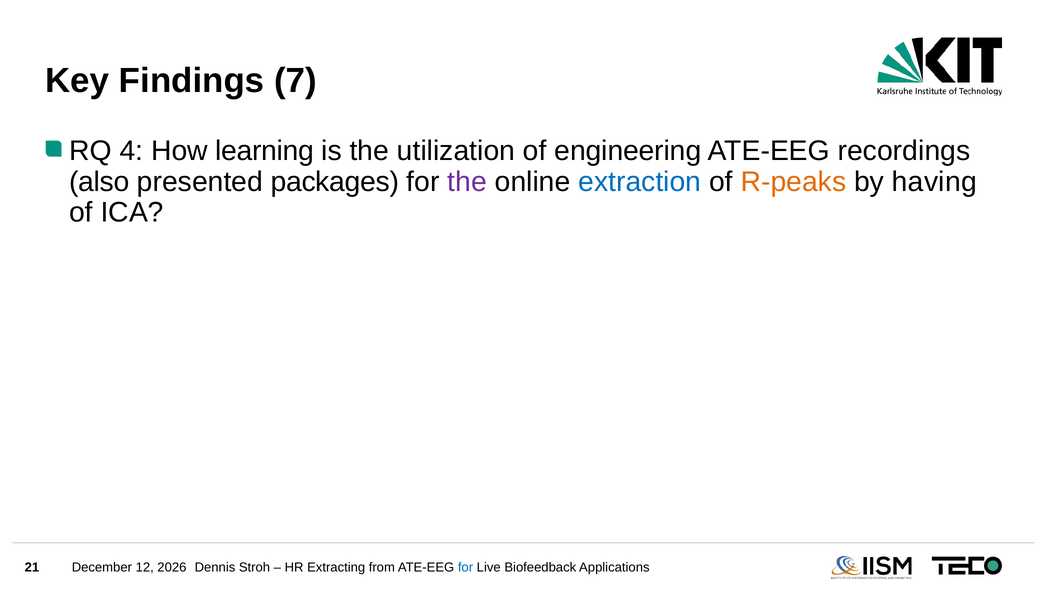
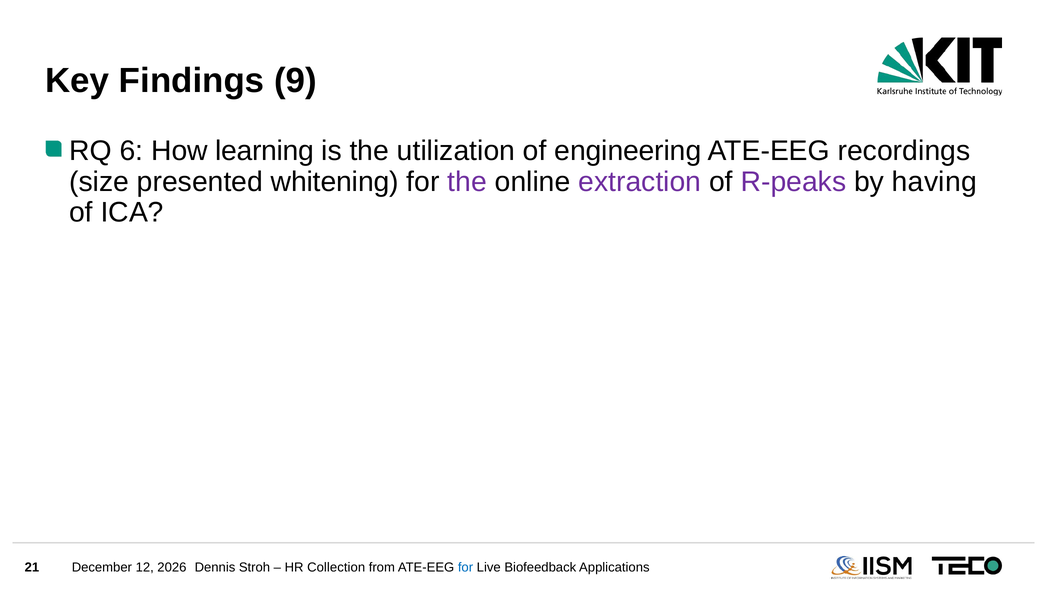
7: 7 -> 9
4: 4 -> 6
also: also -> size
packages: packages -> whitening
extraction colour: blue -> purple
R-peaks colour: orange -> purple
Extracting: Extracting -> Collection
